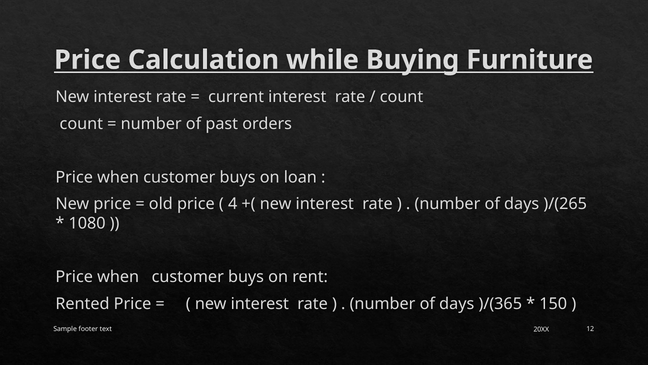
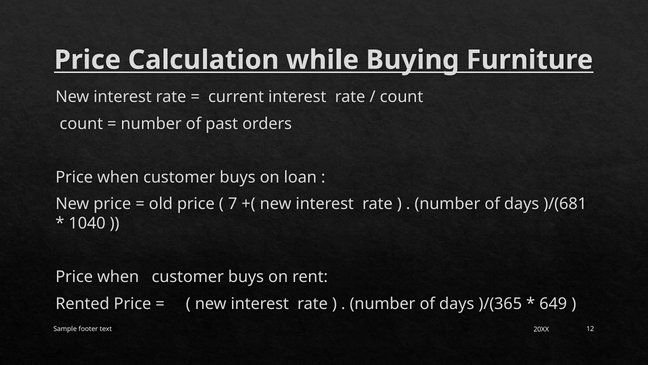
4: 4 -> 7
)/(265: )/(265 -> )/(681
1080: 1080 -> 1040
150: 150 -> 649
